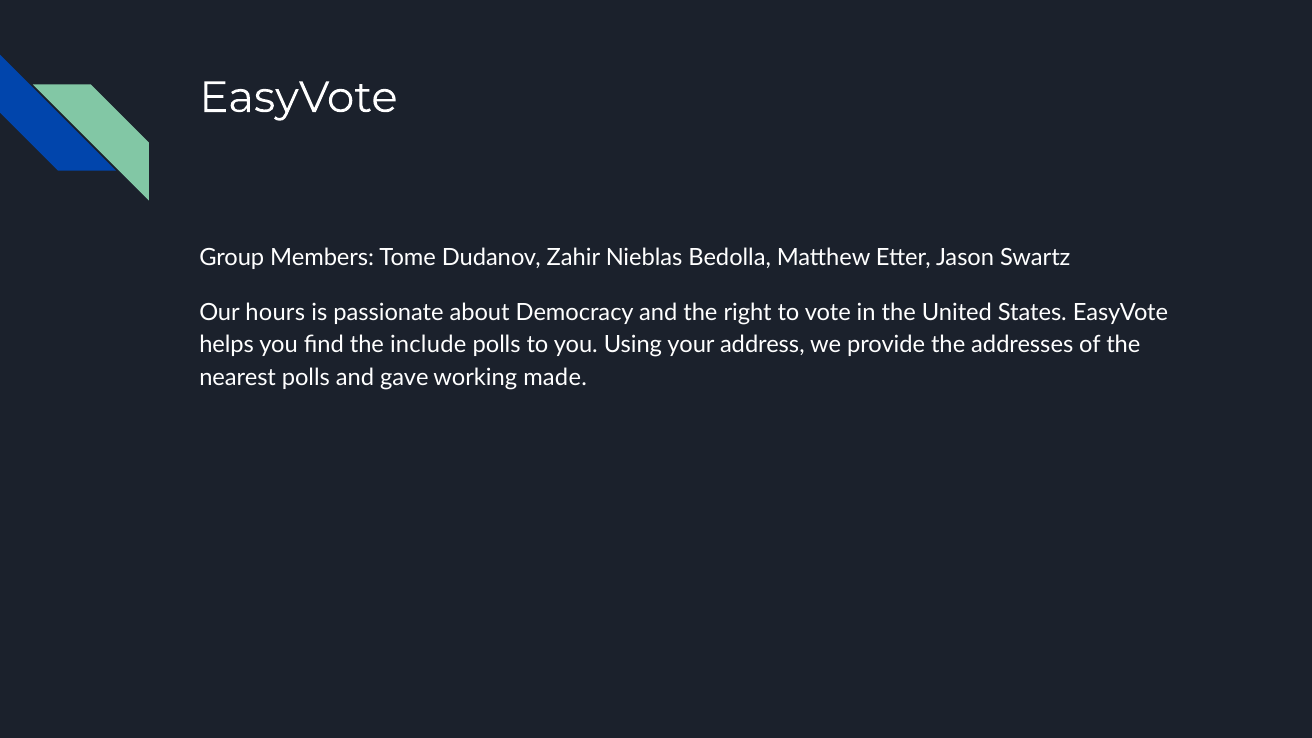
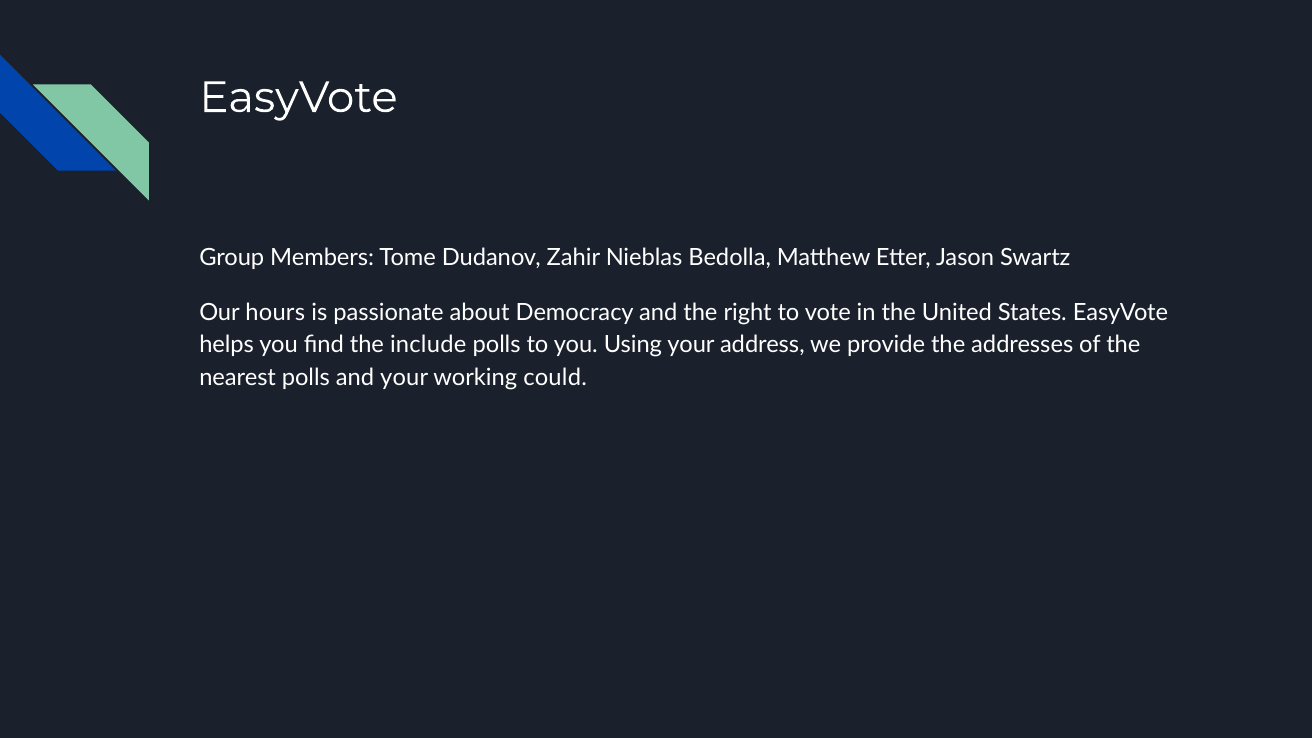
and gave: gave -> your
made: made -> could
